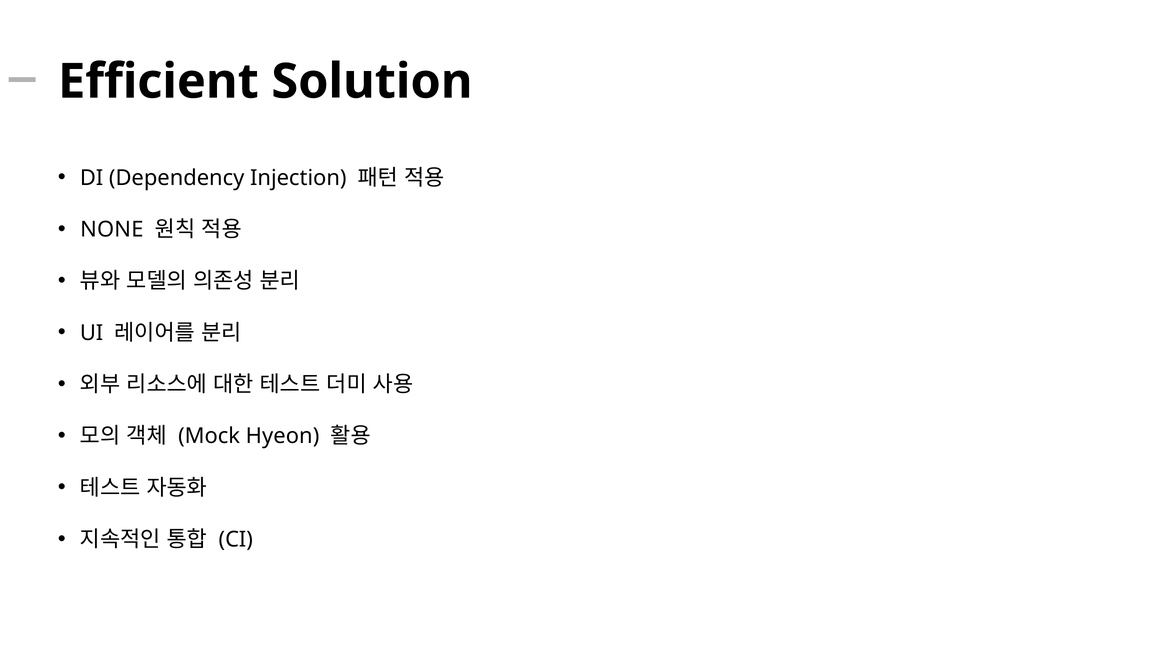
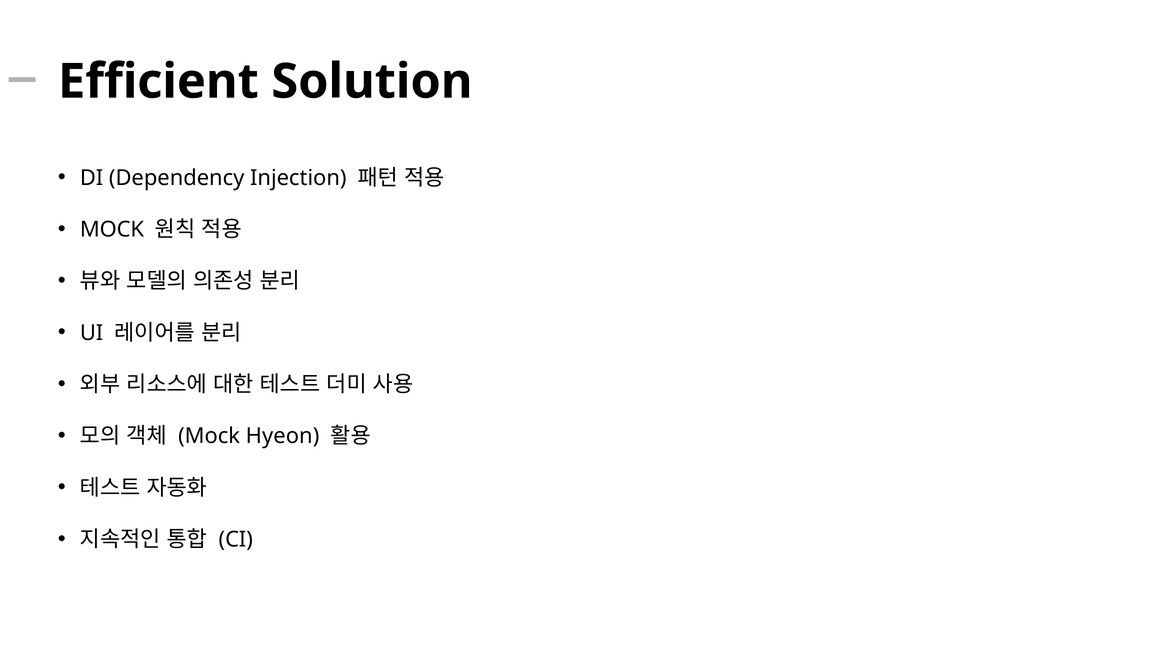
NONE at (112, 230): NONE -> MOCK
